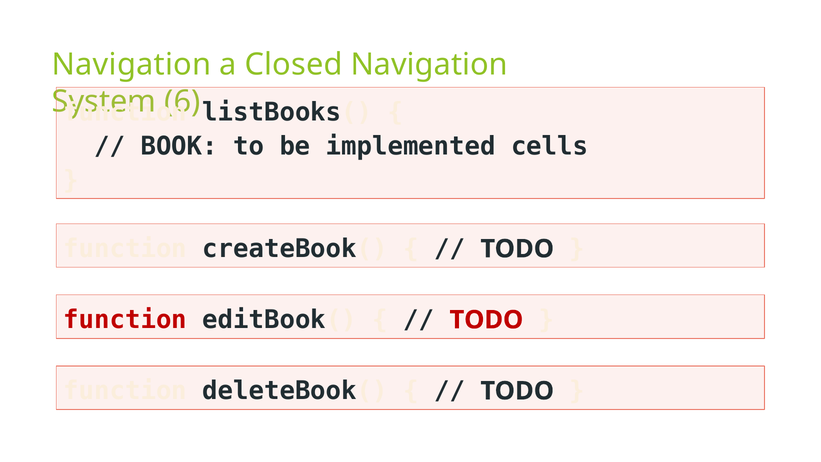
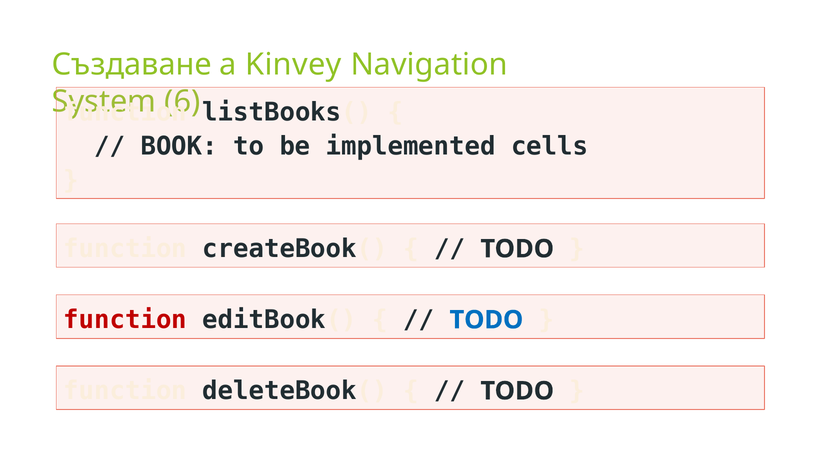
Navigation at (131, 65): Navigation -> Създаване
Closed: Closed -> Kinvey
TODO at (486, 320) colour: red -> blue
